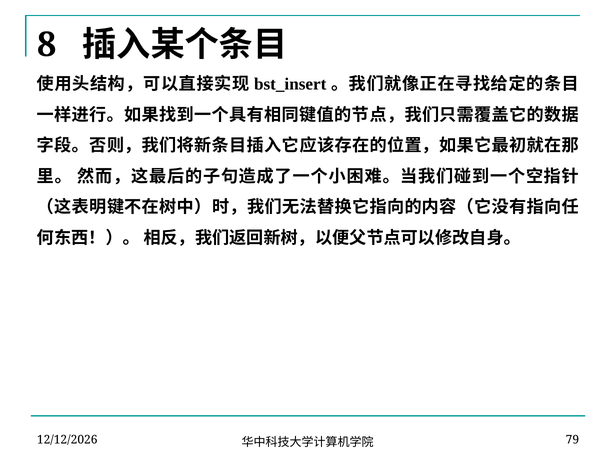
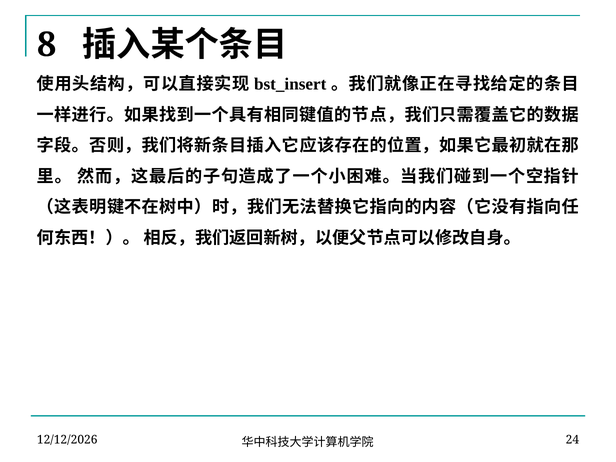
79: 79 -> 24
